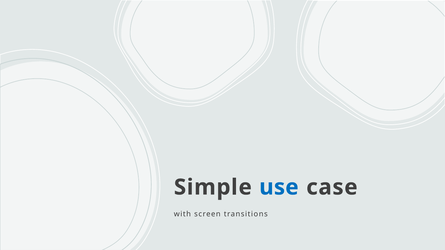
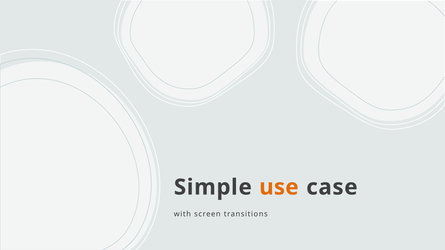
use colour: blue -> orange
